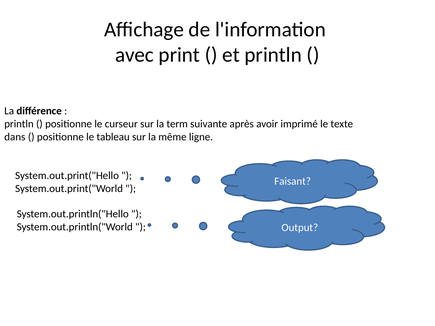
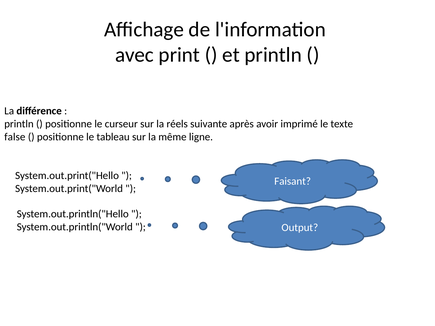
term: term -> réels
dans: dans -> false
